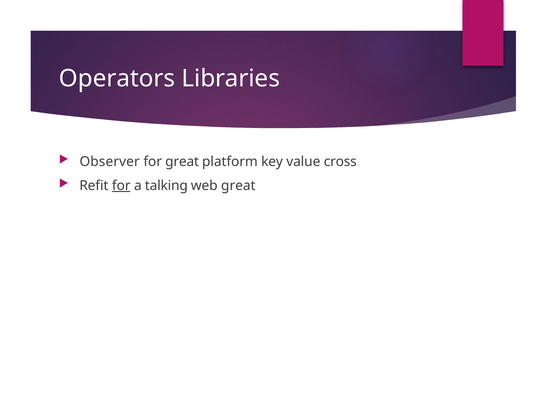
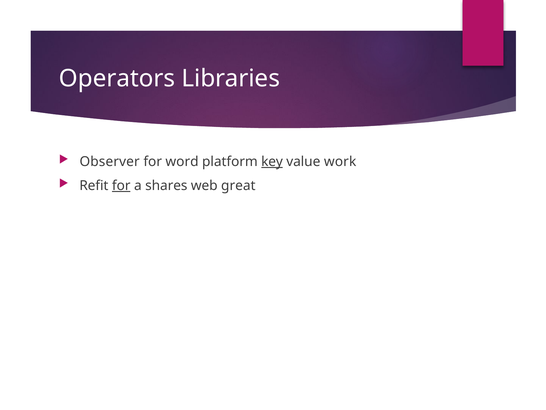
for great: great -> word
key underline: none -> present
cross: cross -> work
talking: talking -> shares
